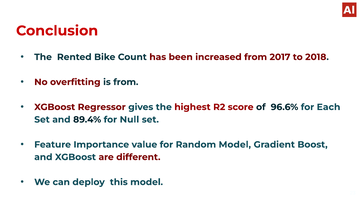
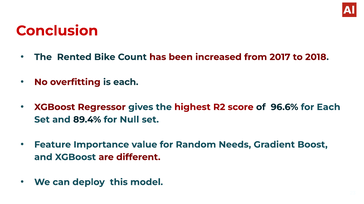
is from: from -> each
Random Model: Model -> Needs
